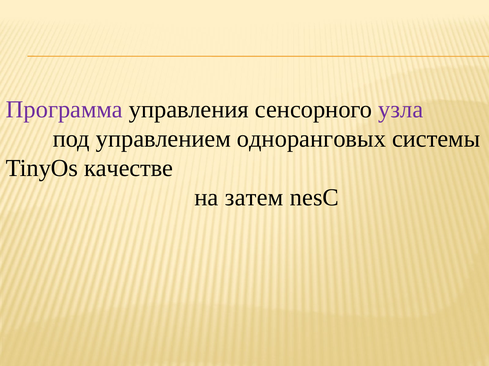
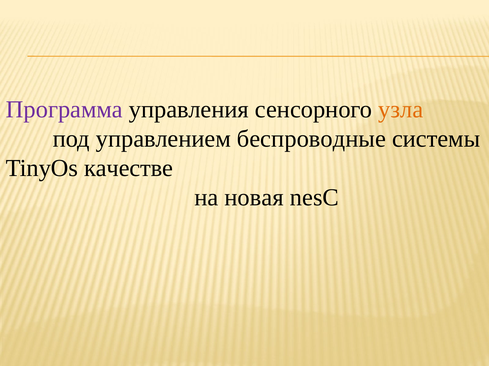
узла colour: purple -> orange
одноранговых: одноранговых -> беспроводные
затем: затем -> новая
